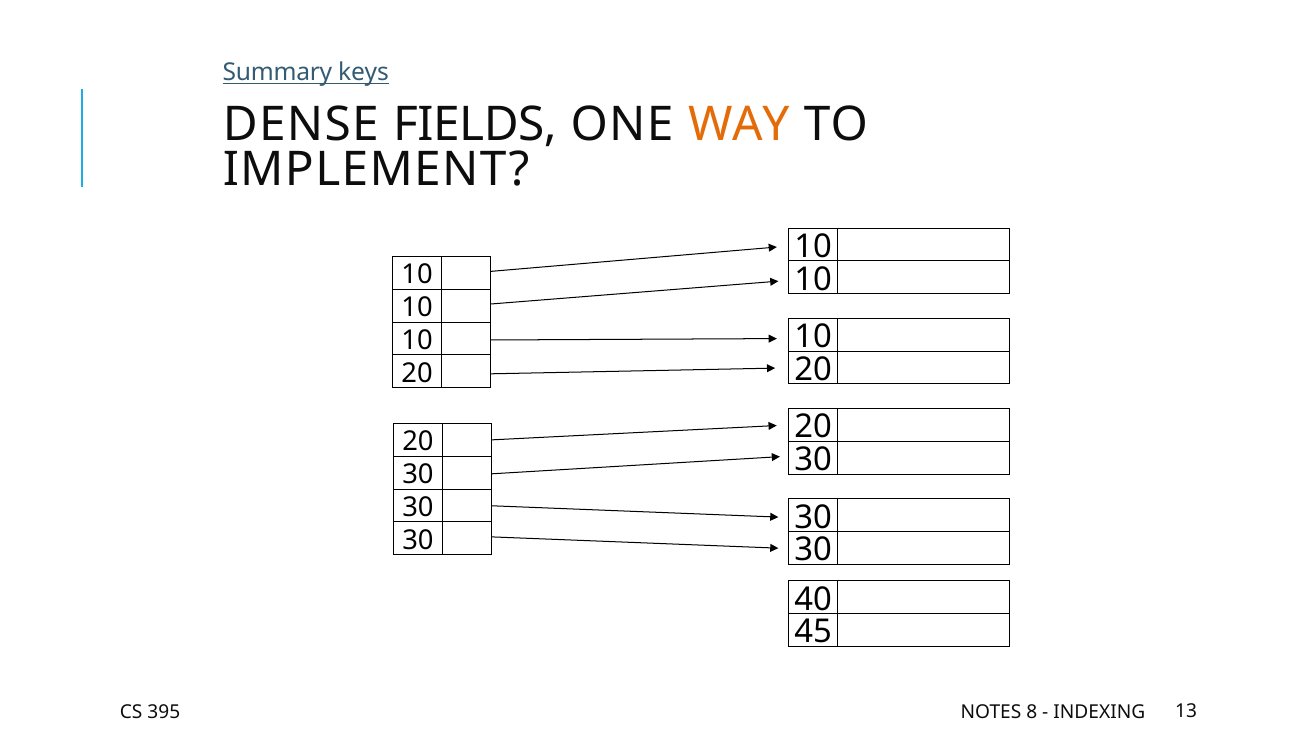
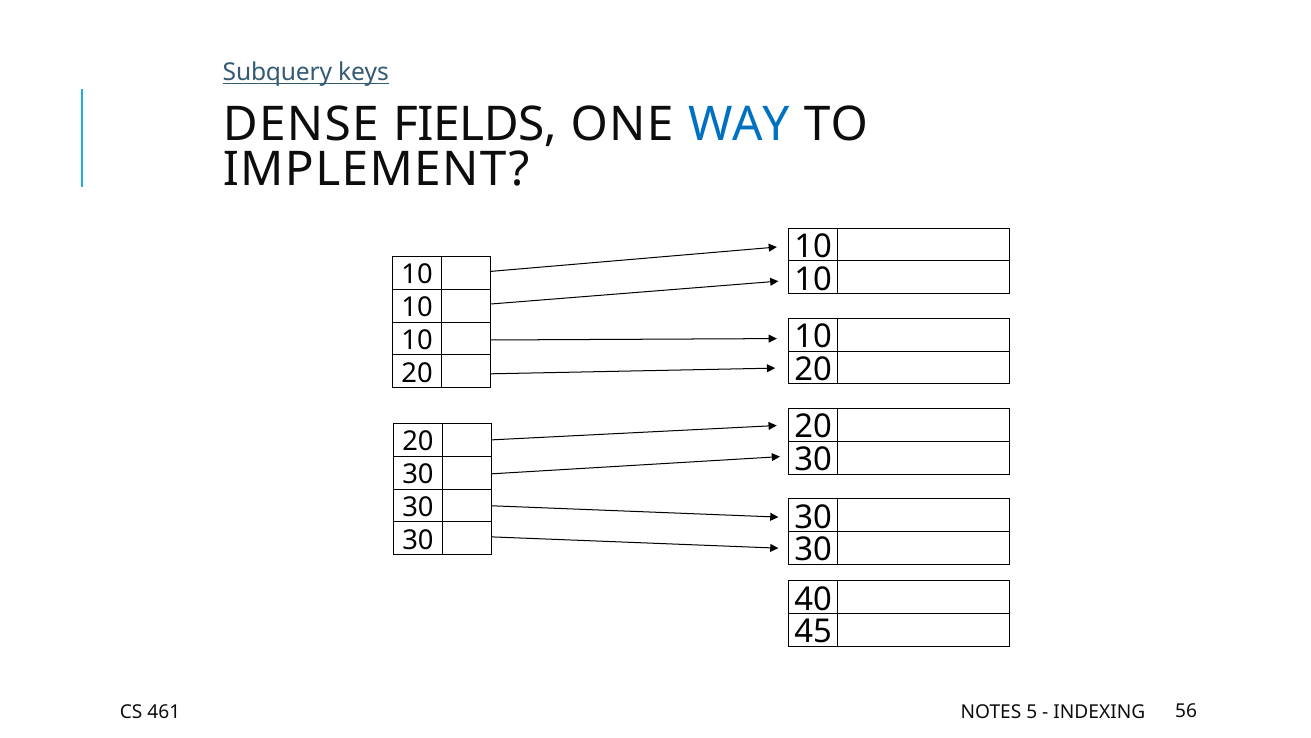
Summary: Summary -> Subquery
WAY colour: orange -> blue
395: 395 -> 461
8: 8 -> 5
13: 13 -> 56
